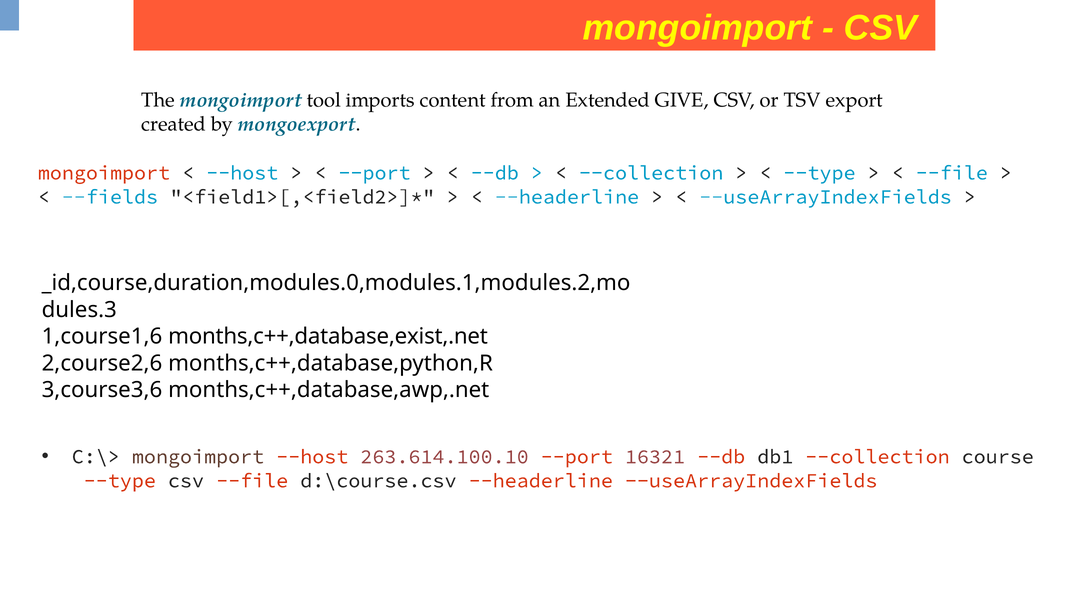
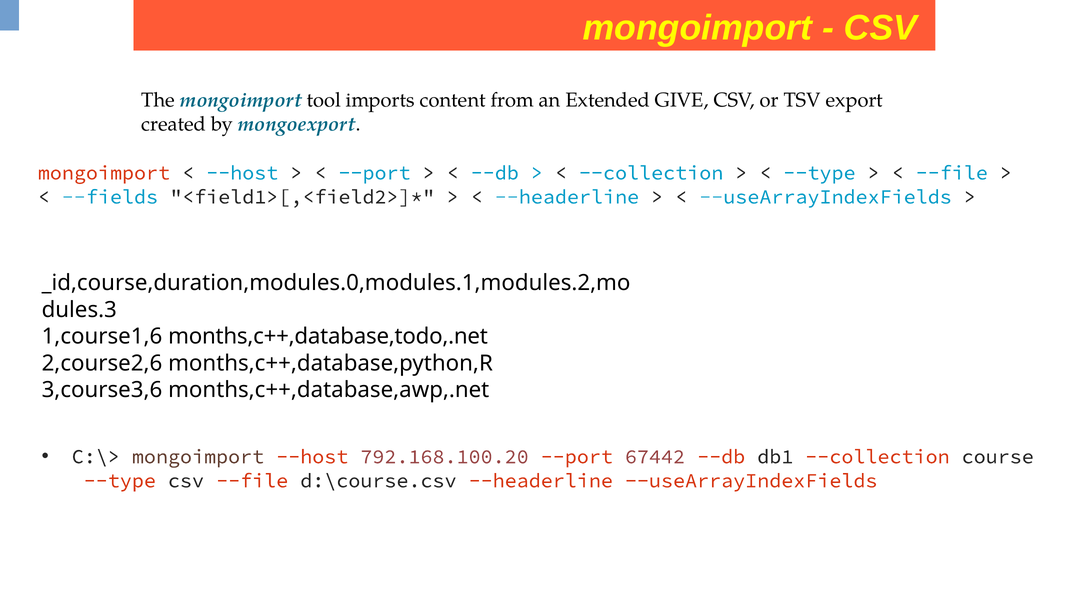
months,c++,database,exist,.net: months,c++,database,exist,.net -> months,c++,database,todo,.net
263.614.100.10: 263.614.100.10 -> 792.168.100.20
16321: 16321 -> 67442
